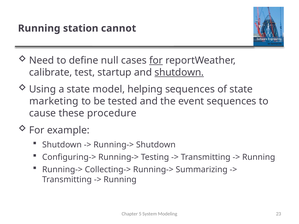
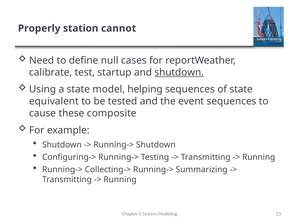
Running at (39, 28): Running -> Properly
for at (156, 60) underline: present -> none
marketing: marketing -> equivalent
procedure: procedure -> composite
